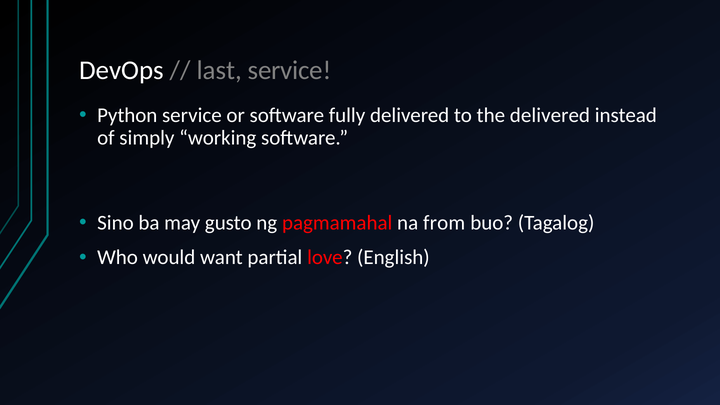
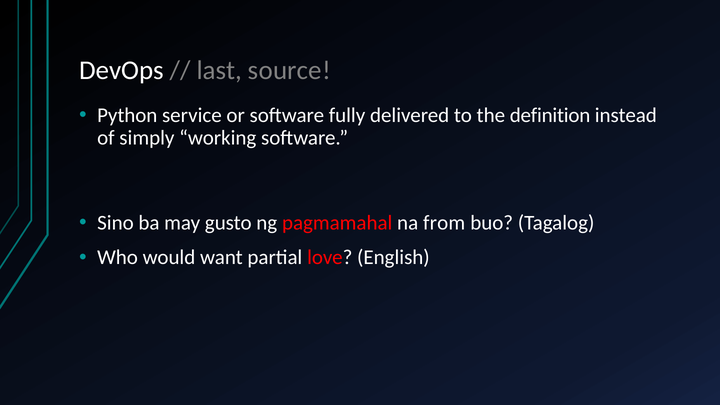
last service: service -> source
the delivered: delivered -> definition
